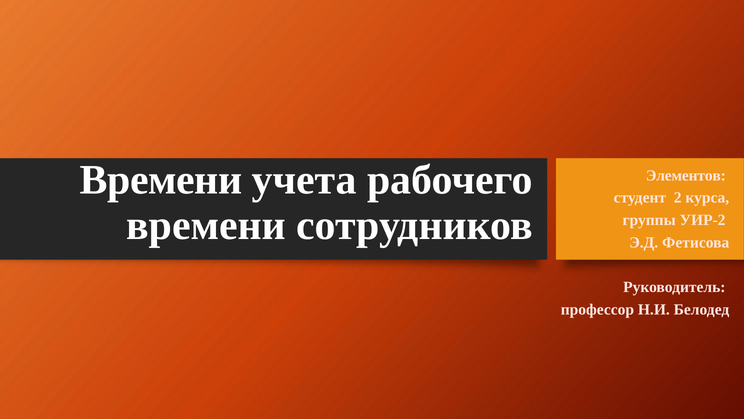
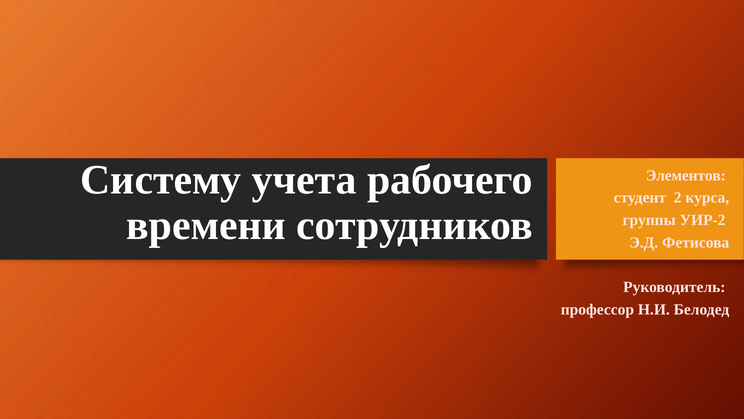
Времени at (161, 180): Времени -> Систему
